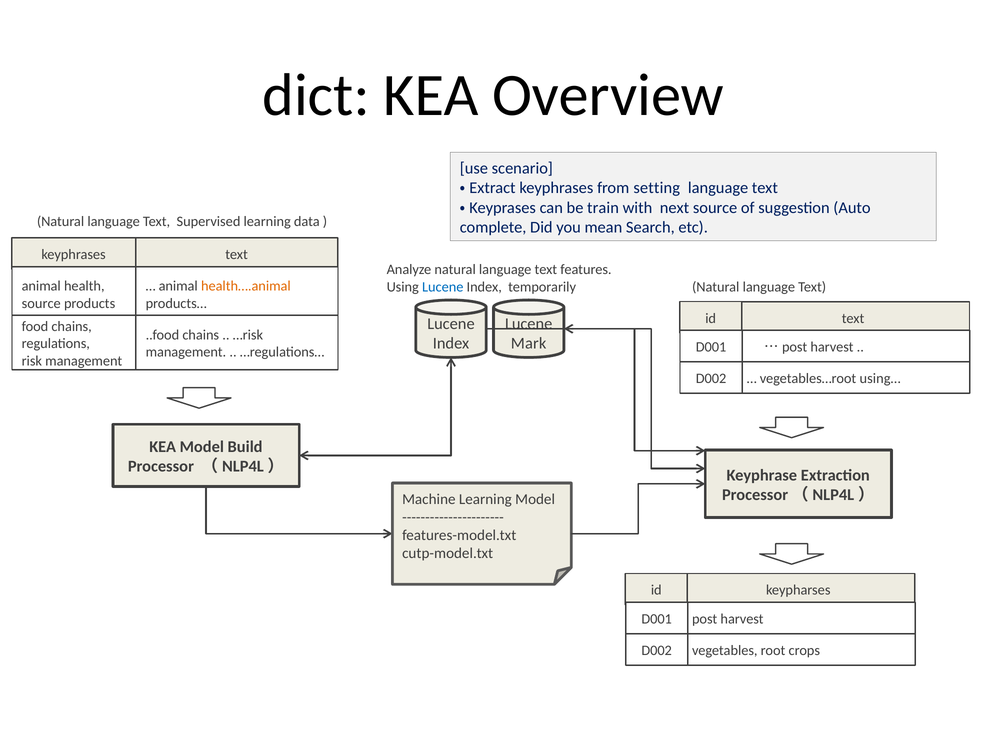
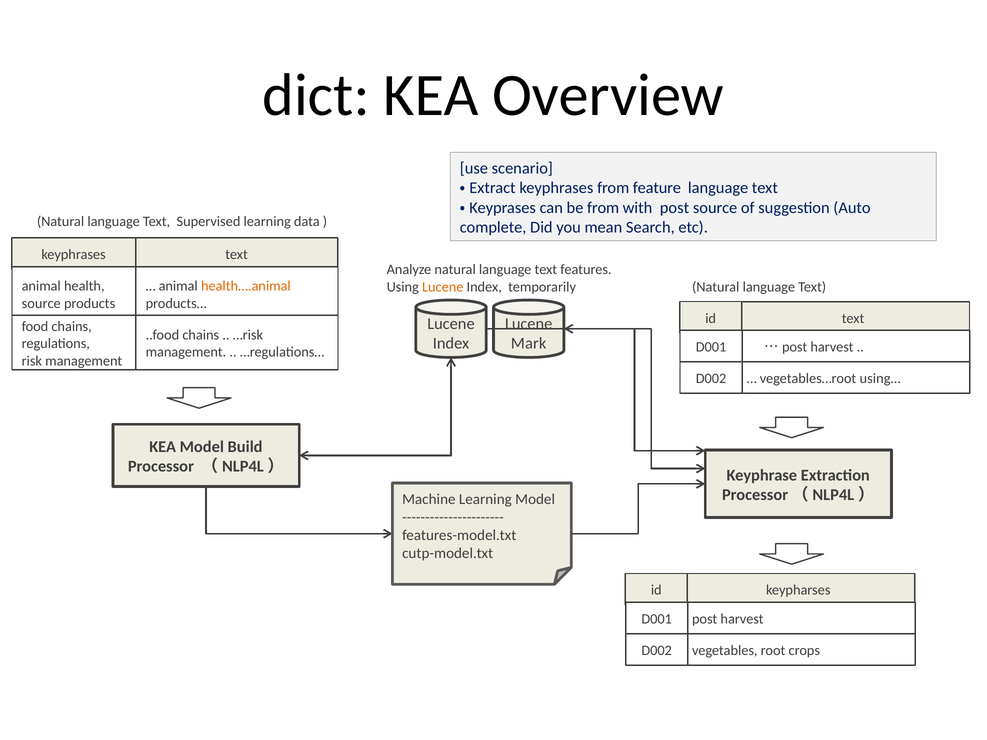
setting: setting -> feature
be train: train -> from
with next: next -> post
Lucene at (443, 287) colour: blue -> orange
